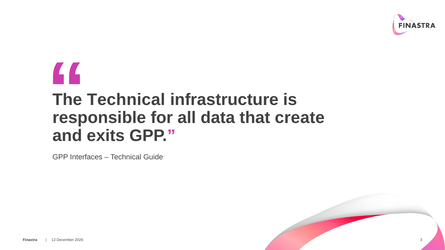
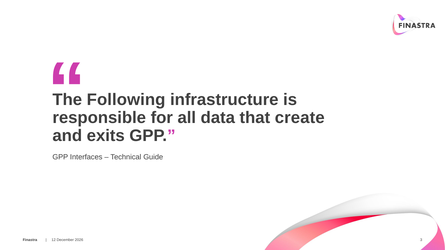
Technical at (126, 100): Technical -> Following
